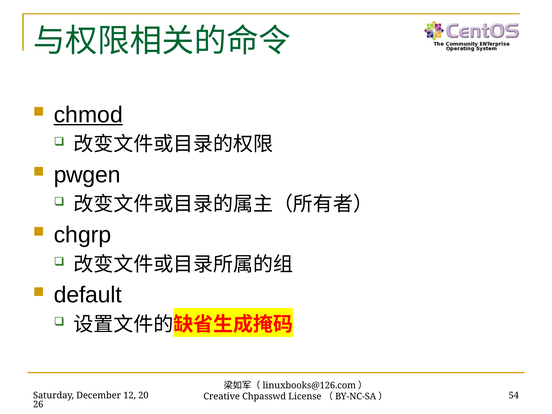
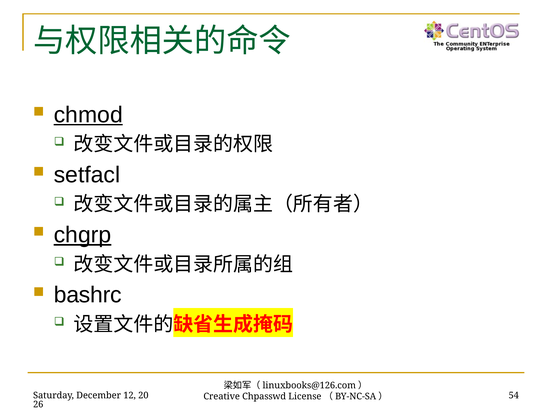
pwgen: pwgen -> setfacl
chgrp underline: none -> present
default: default -> bashrc
